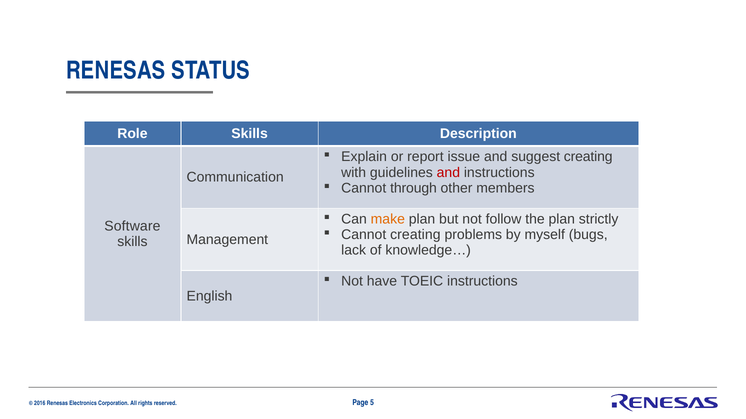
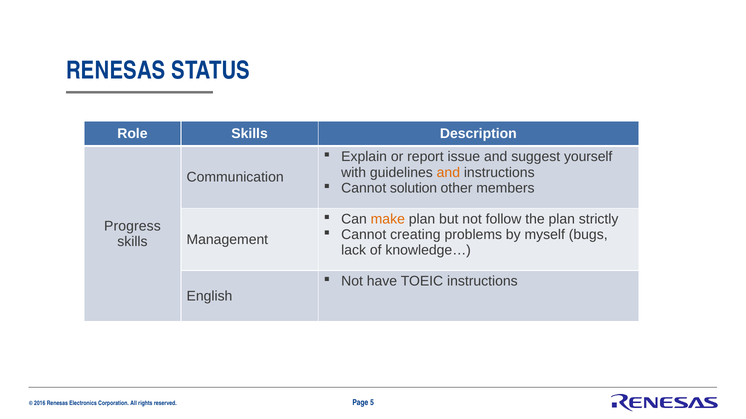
suggest creating: creating -> yourself
and at (448, 173) colour: red -> orange
through: through -> solution
Software: Software -> Progress
